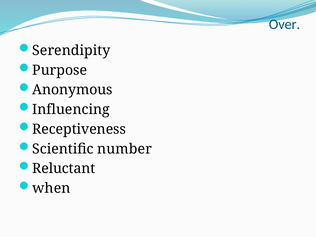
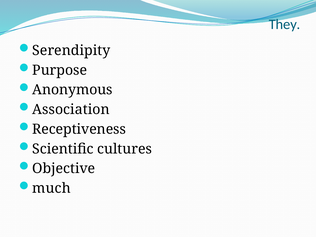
Over: Over -> They
Influencing: Influencing -> Association
number: number -> cultures
Reluctant: Reluctant -> Objective
when: when -> much
